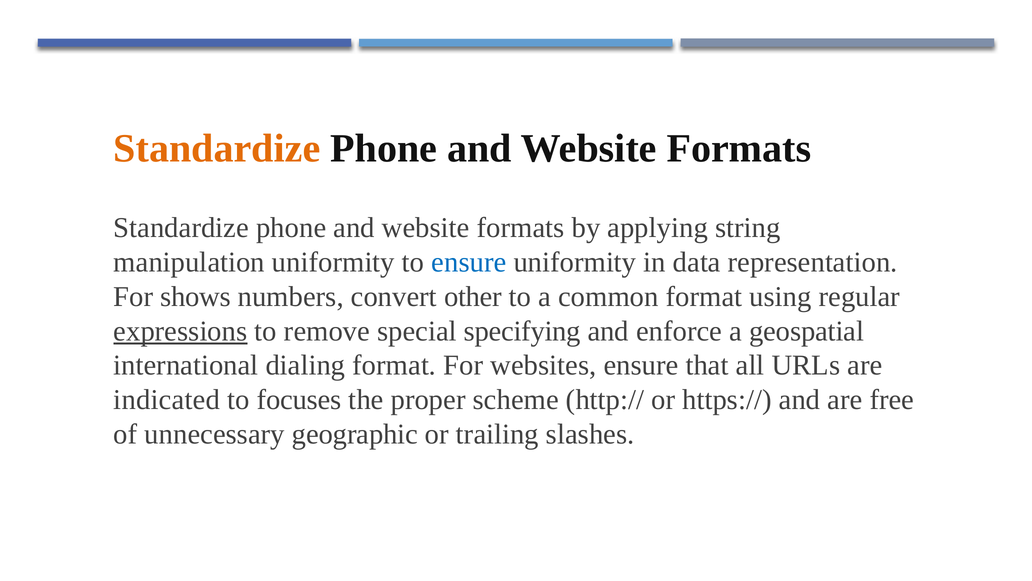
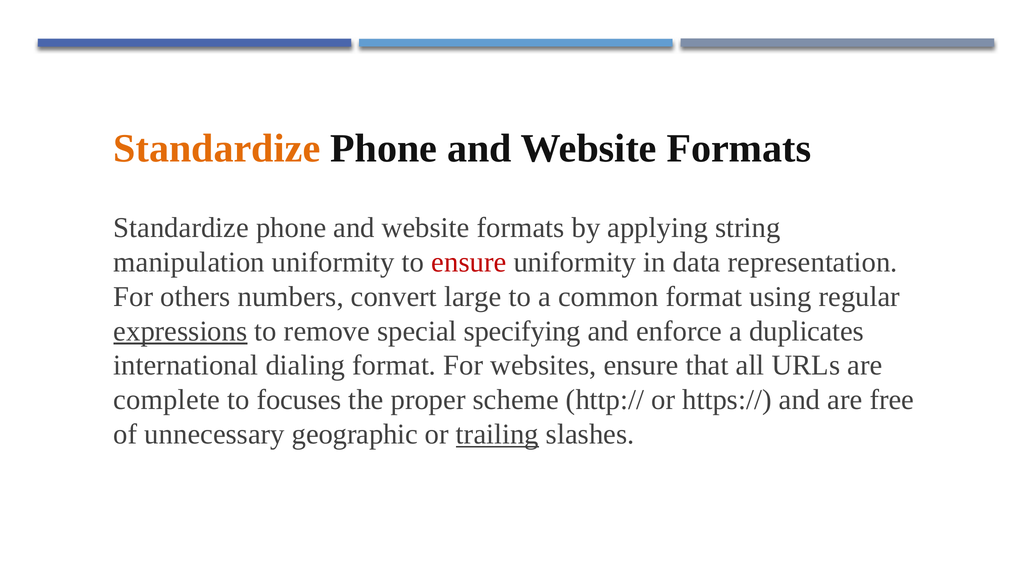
ensure at (469, 262) colour: blue -> red
shows: shows -> others
other: other -> large
geospatial: geospatial -> duplicates
indicated: indicated -> complete
trailing underline: none -> present
